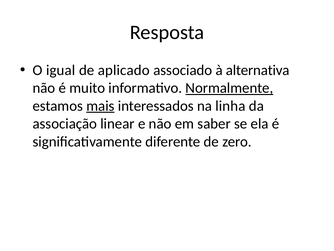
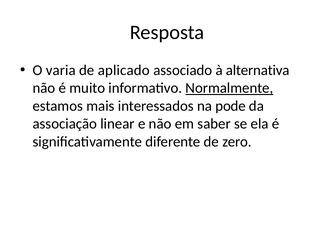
igual: igual -> varia
mais underline: present -> none
linha: linha -> pode
